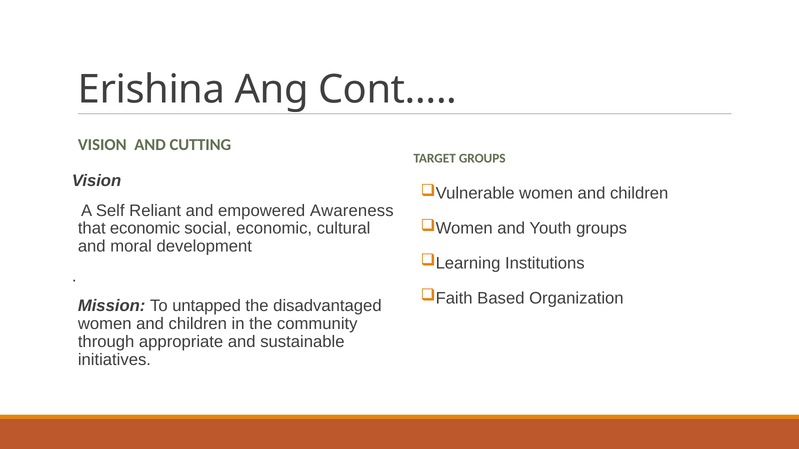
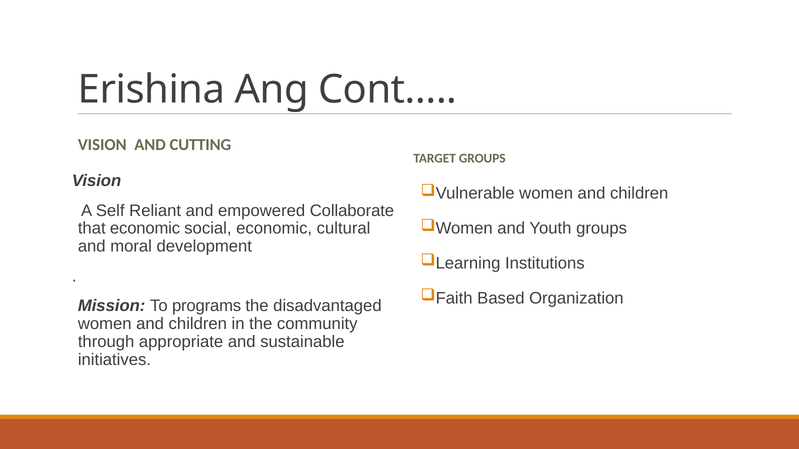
Awareness: Awareness -> Collaborate
untapped: untapped -> programs
